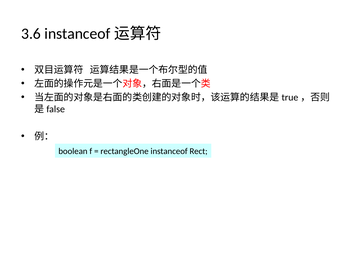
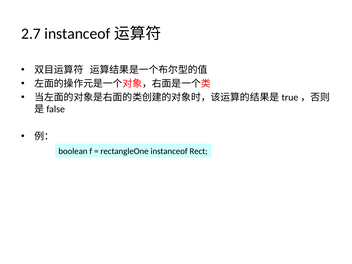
3.6: 3.6 -> 2.7
